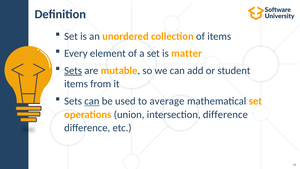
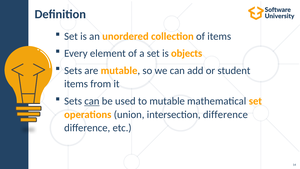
matter: matter -> objects
Sets at (73, 70) underline: present -> none
to average: average -> mutable
